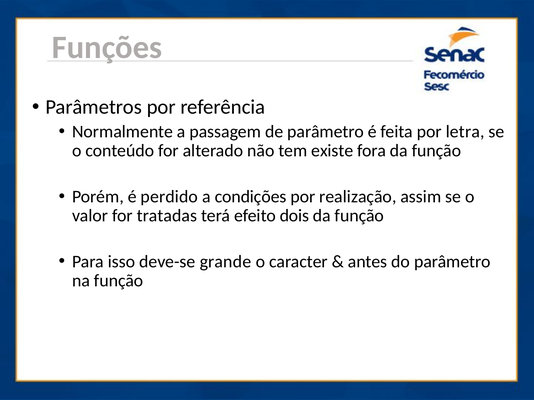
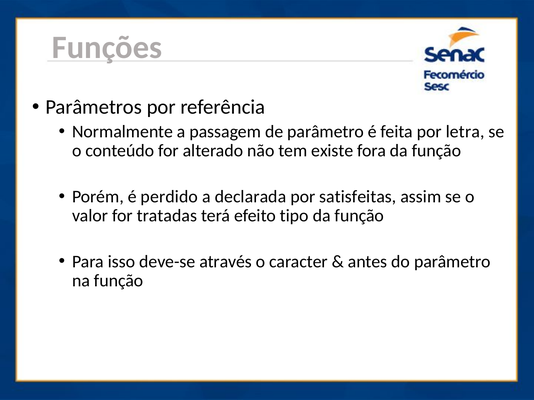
condições: condições -> declarada
realização: realização -> satisfeitas
dois: dois -> tipo
grande: grande -> através
